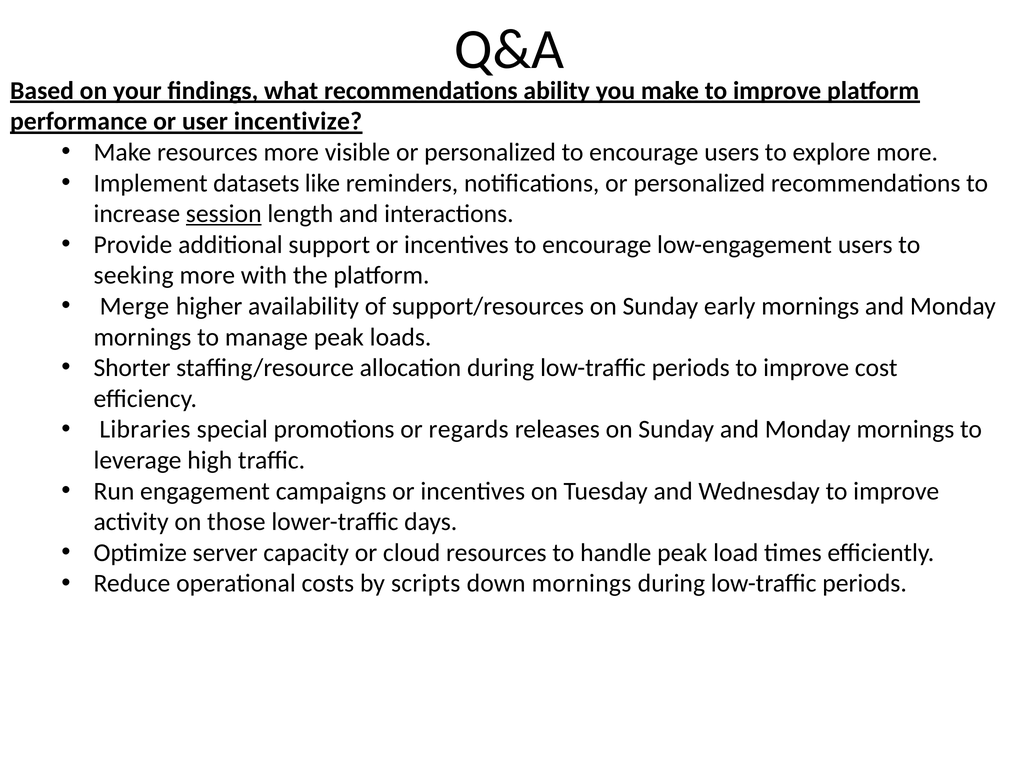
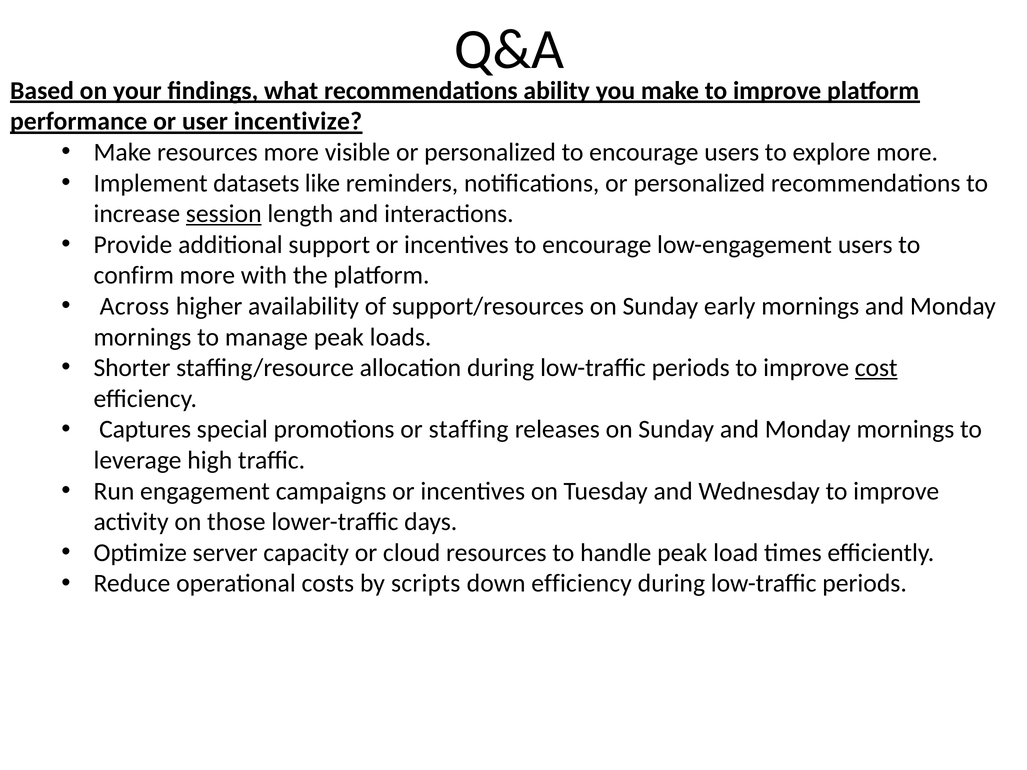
seeking: seeking -> confirm
Merge: Merge -> Across
cost underline: none -> present
Libraries: Libraries -> Captures
regards: regards -> staffing
down mornings: mornings -> efficiency
